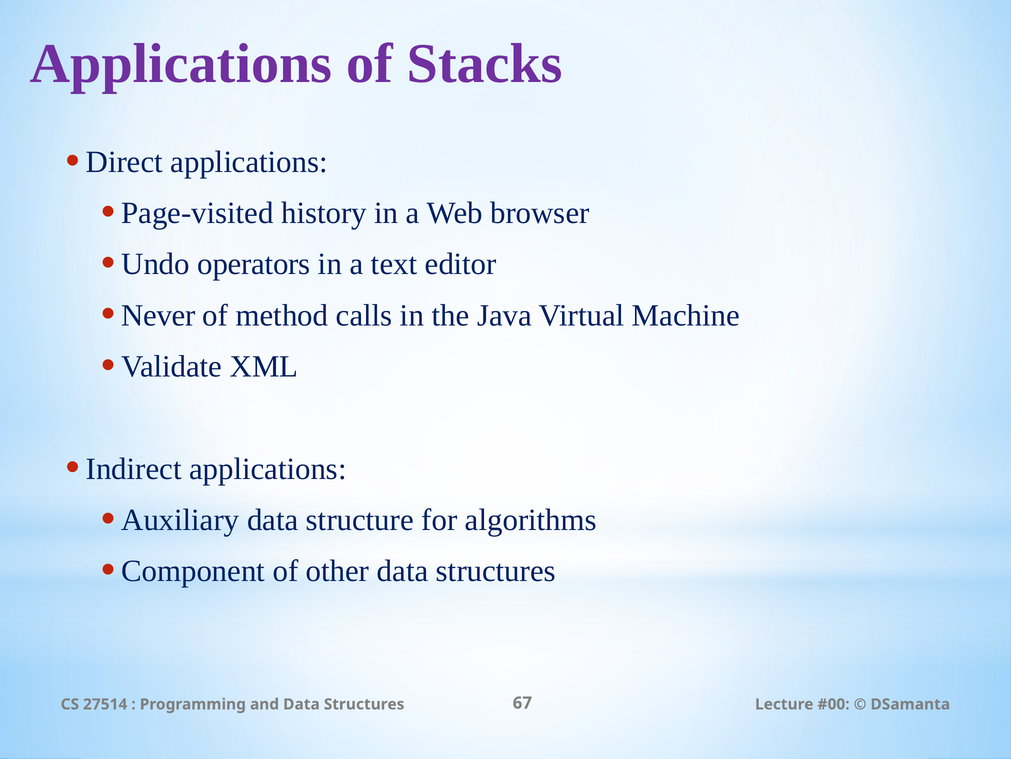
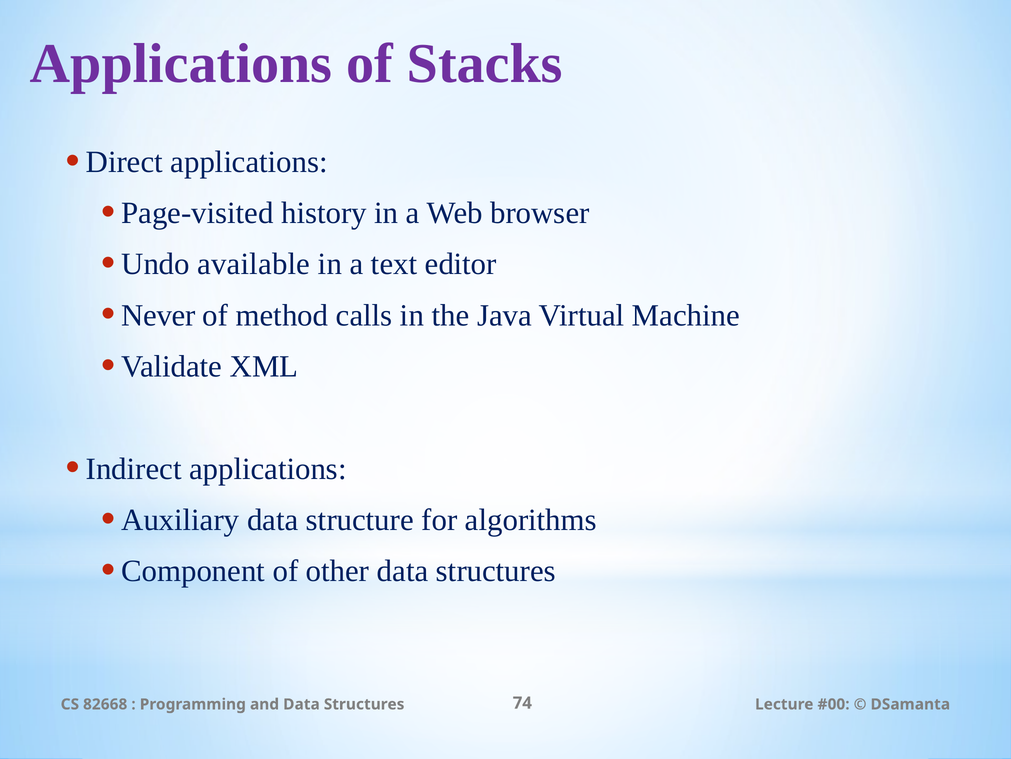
operators: operators -> available
27514: 27514 -> 82668
67: 67 -> 74
